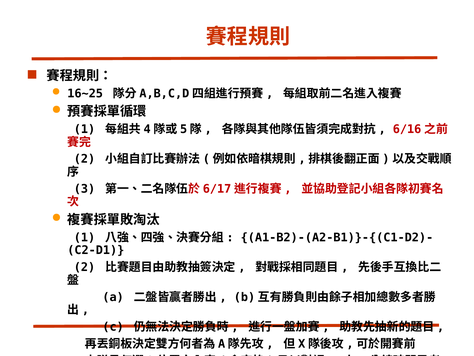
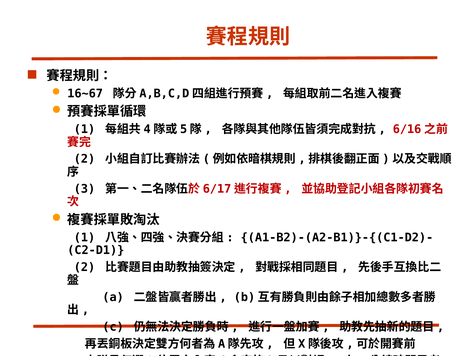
16~25: 16~25 -> 16~67
